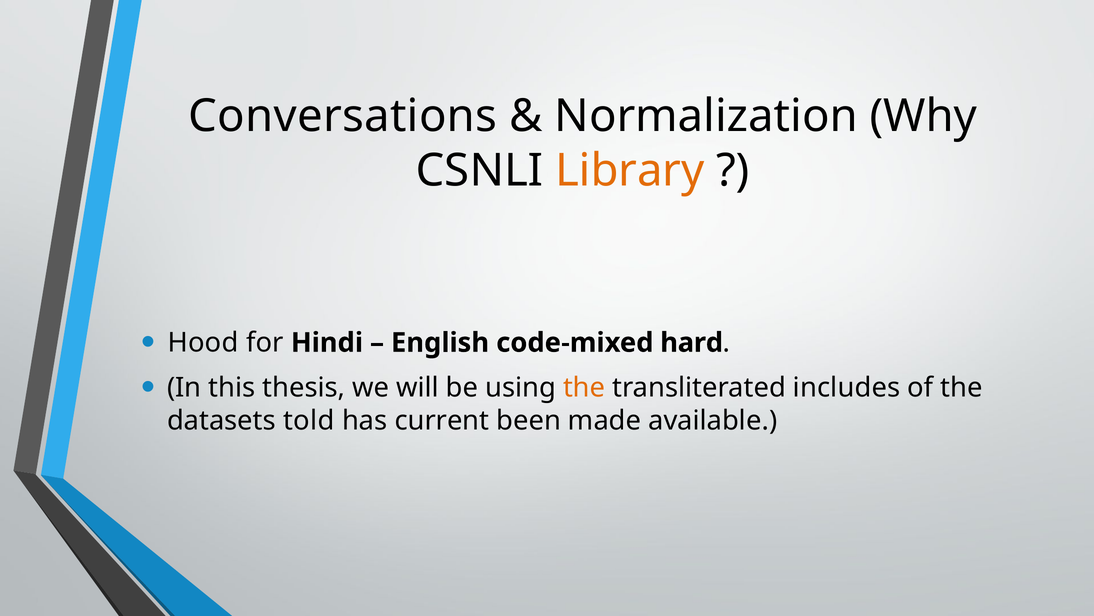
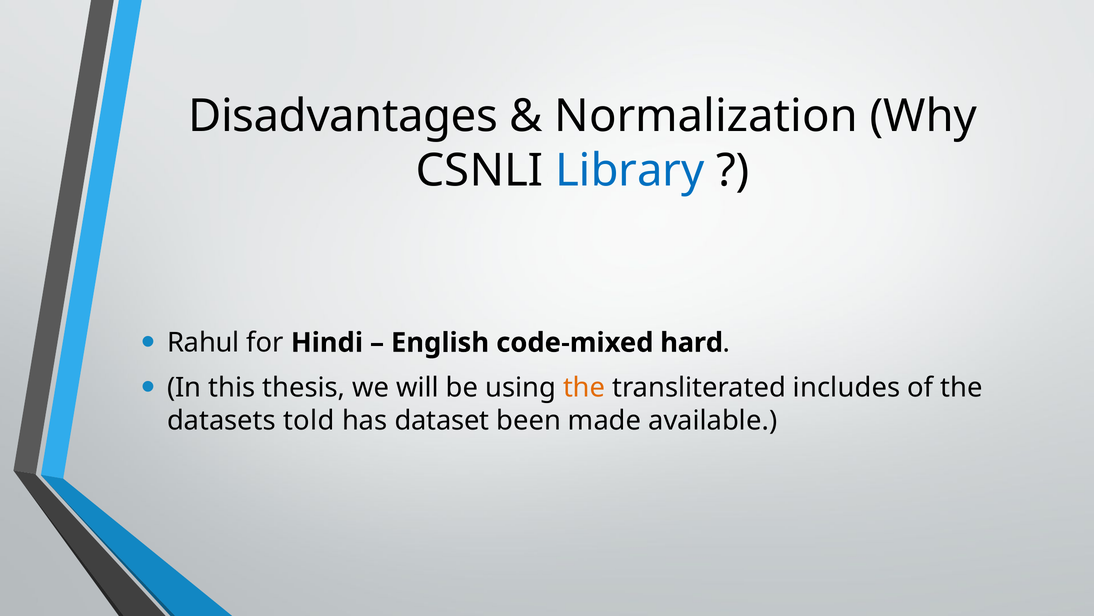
Conversations: Conversations -> Disadvantages
Library colour: orange -> blue
Hood: Hood -> Rahul
current: current -> dataset
